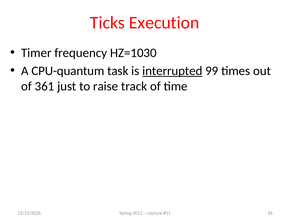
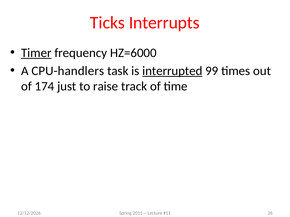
Execution: Execution -> Interrupts
Timer underline: none -> present
HZ=1030: HZ=1030 -> HZ=6000
CPU-quantum: CPU-quantum -> CPU-handlers
361: 361 -> 174
